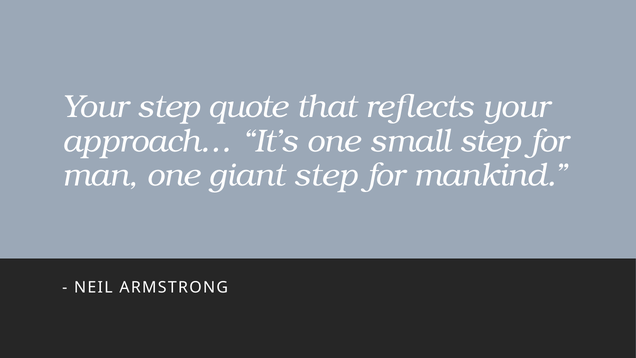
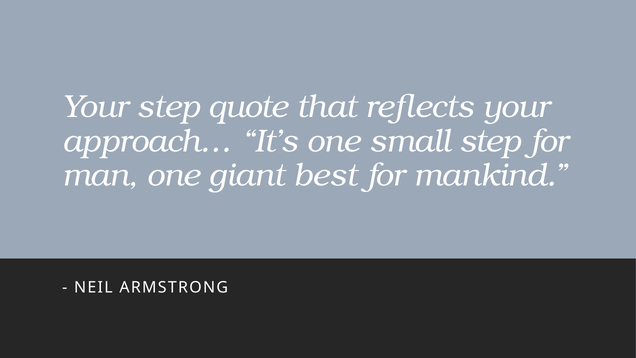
giant step: step -> best
